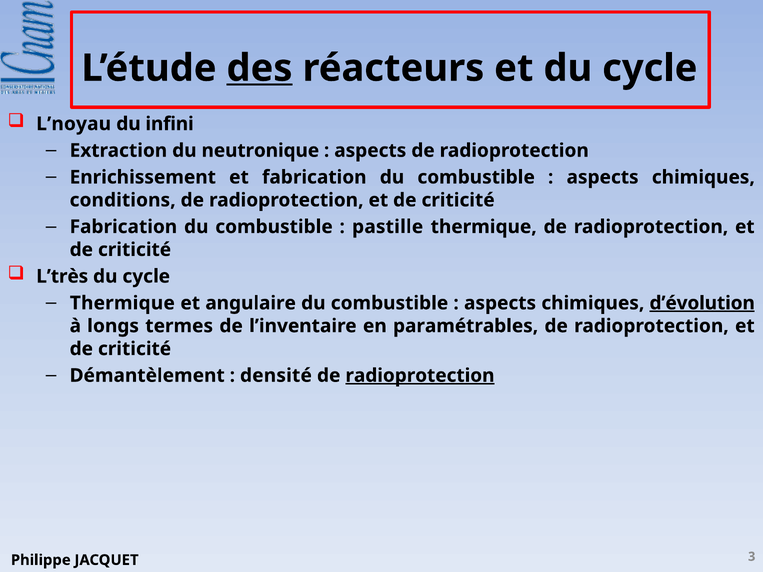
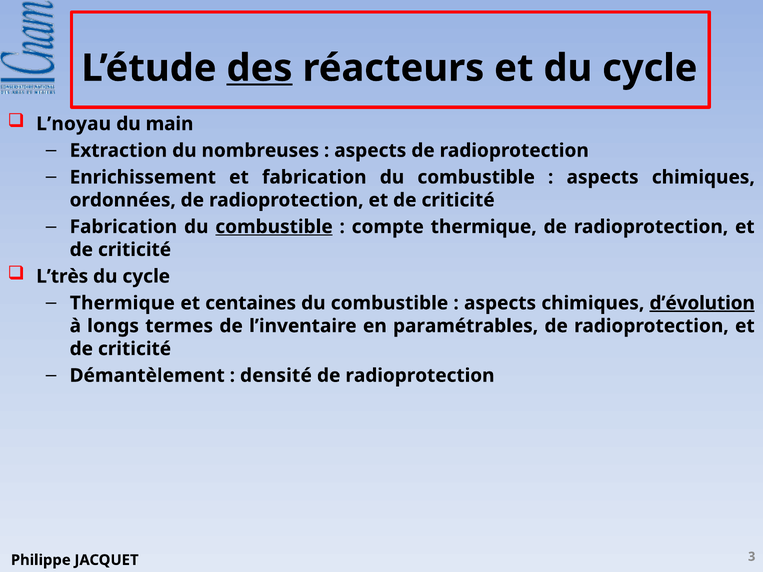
infini: infini -> main
neutronique: neutronique -> nombreuses
conditions: conditions -> ordonnées
combustible at (274, 227) underline: none -> present
pastille: pastille -> compte
angulaire: angulaire -> centaines
radioprotection at (420, 376) underline: present -> none
